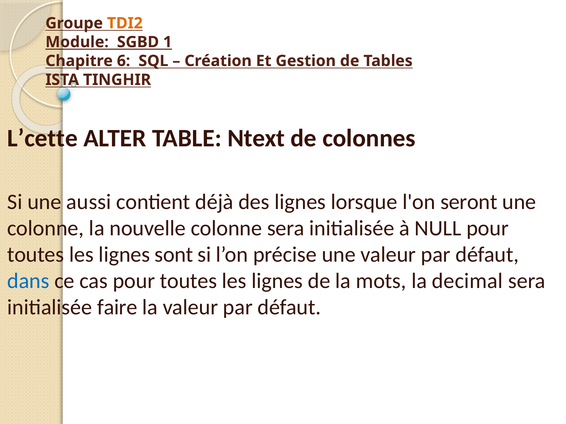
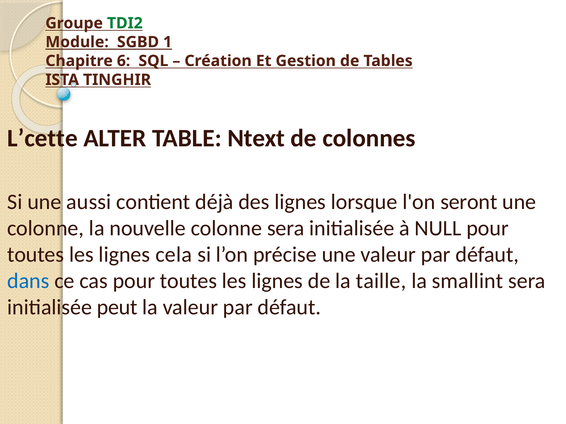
TDI2 colour: orange -> green
sont: sont -> cela
mots: mots -> taille
decimal: decimal -> smallint
faire: faire -> peut
